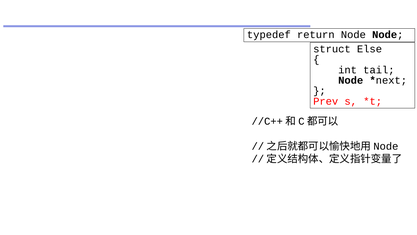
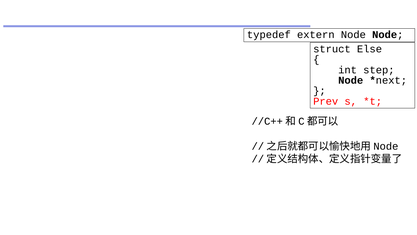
return: return -> extern
tail: tail -> step
